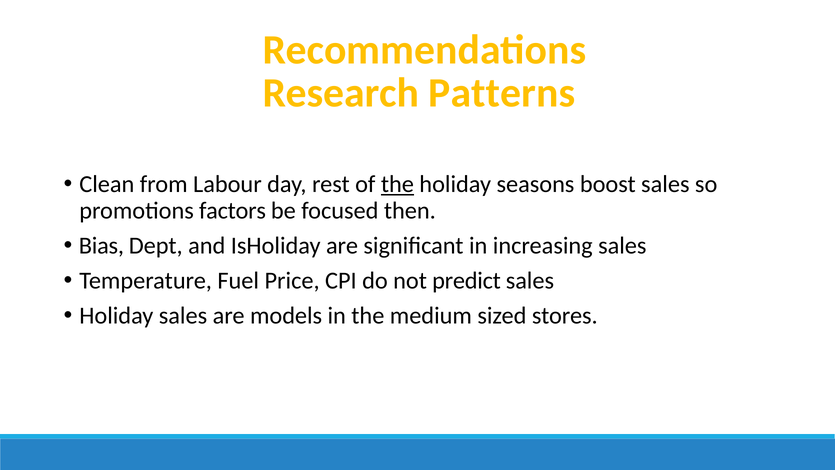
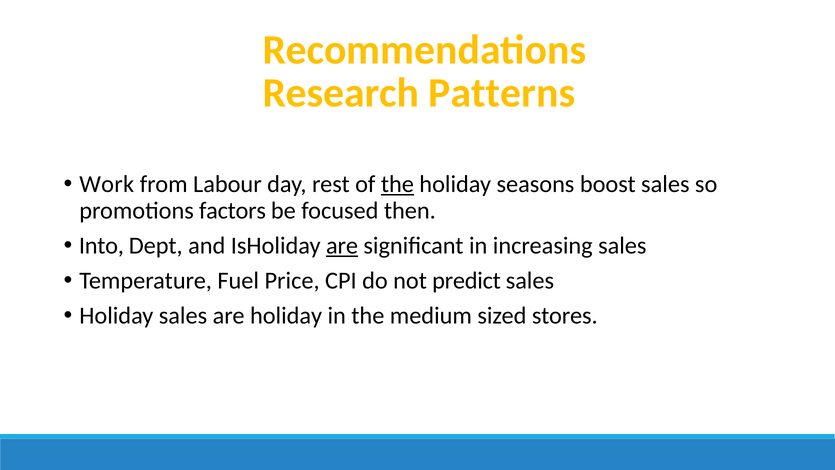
Clean: Clean -> Work
Bias: Bias -> Into
are at (342, 245) underline: none -> present
are models: models -> holiday
